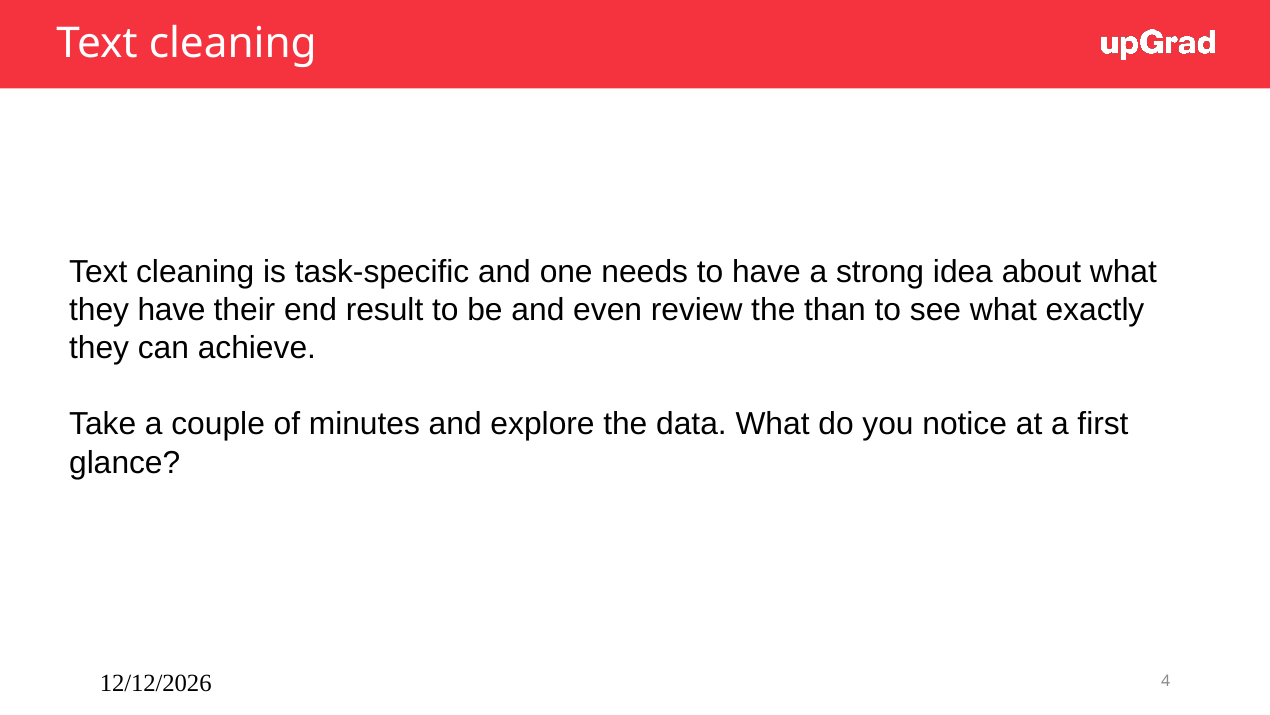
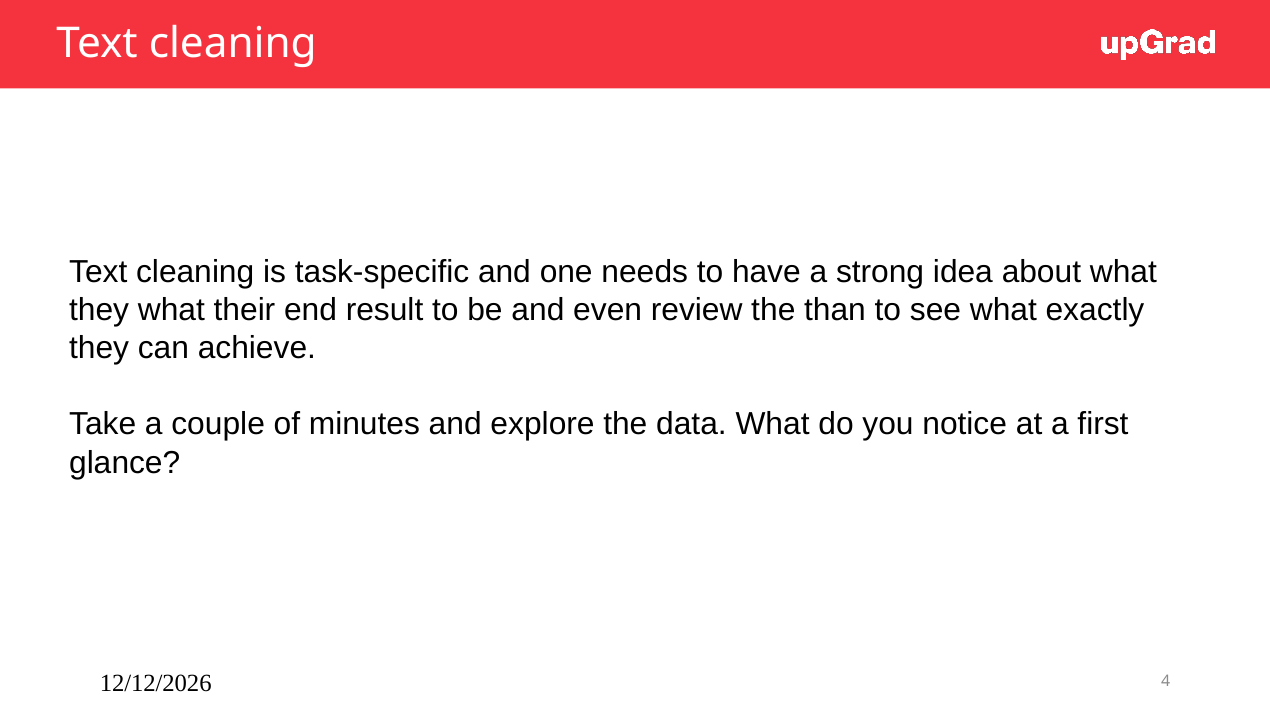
they have: have -> what
